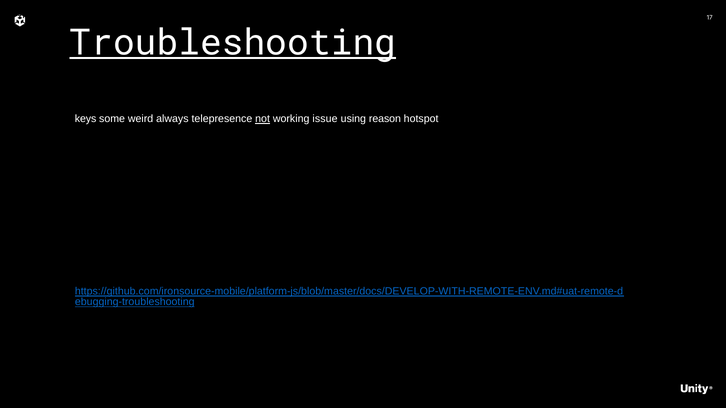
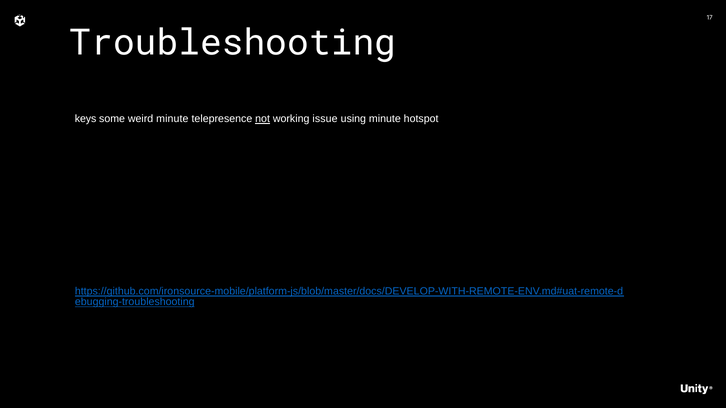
Troubleshooting underline: present -> none
weird always: always -> minute
using reason: reason -> minute
